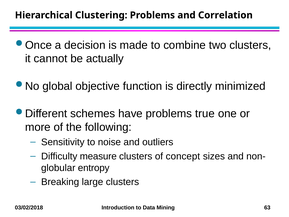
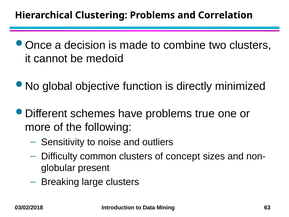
actually: actually -> medoid
measure: measure -> common
entropy: entropy -> present
